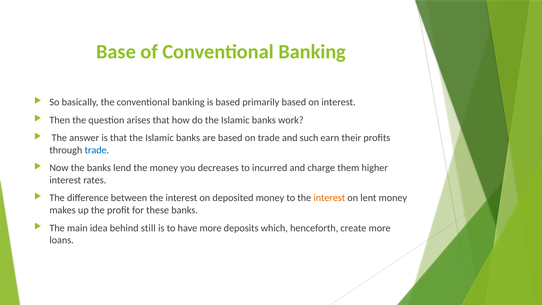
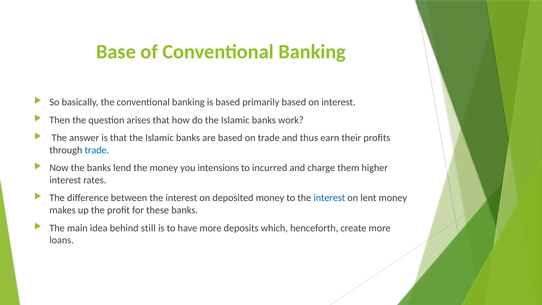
such: such -> thus
decreases: decreases -> intensions
interest at (329, 198) colour: orange -> blue
